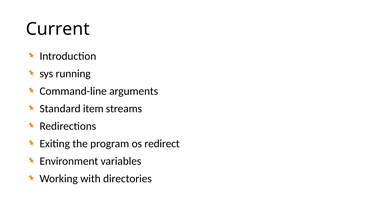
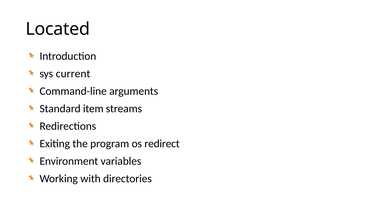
Current: Current -> Located
running: running -> current
